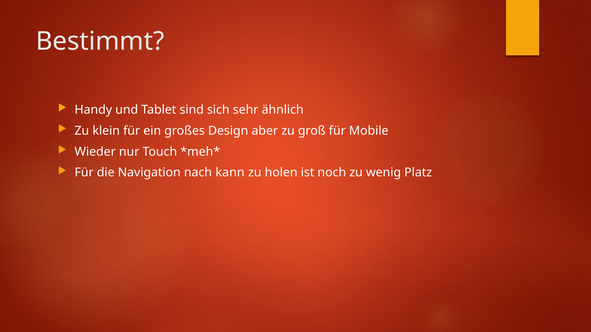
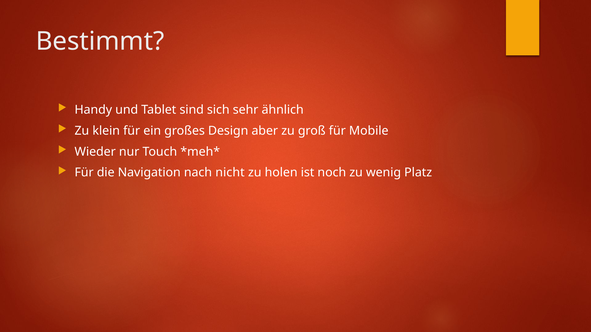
kann: kann -> nicht
